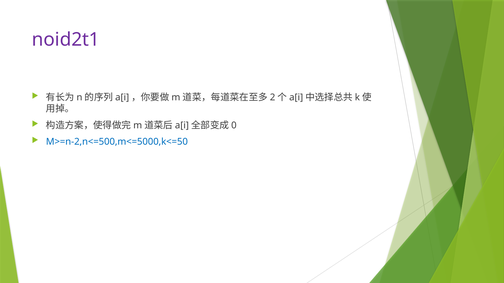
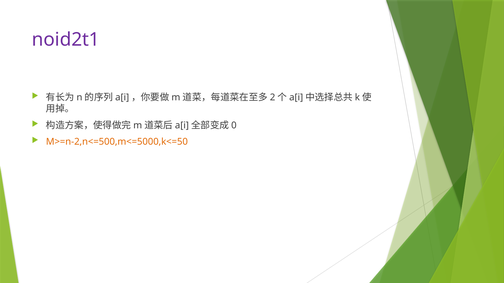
M>=n-2,n<=500,m<=5000,k<=50 colour: blue -> orange
